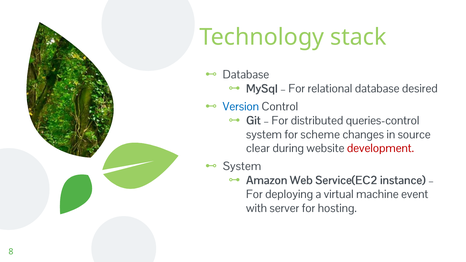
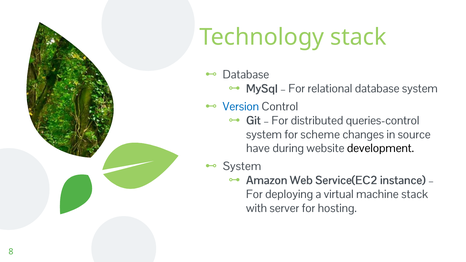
database desired: desired -> system
clear: clear -> have
development colour: red -> black
machine event: event -> stack
